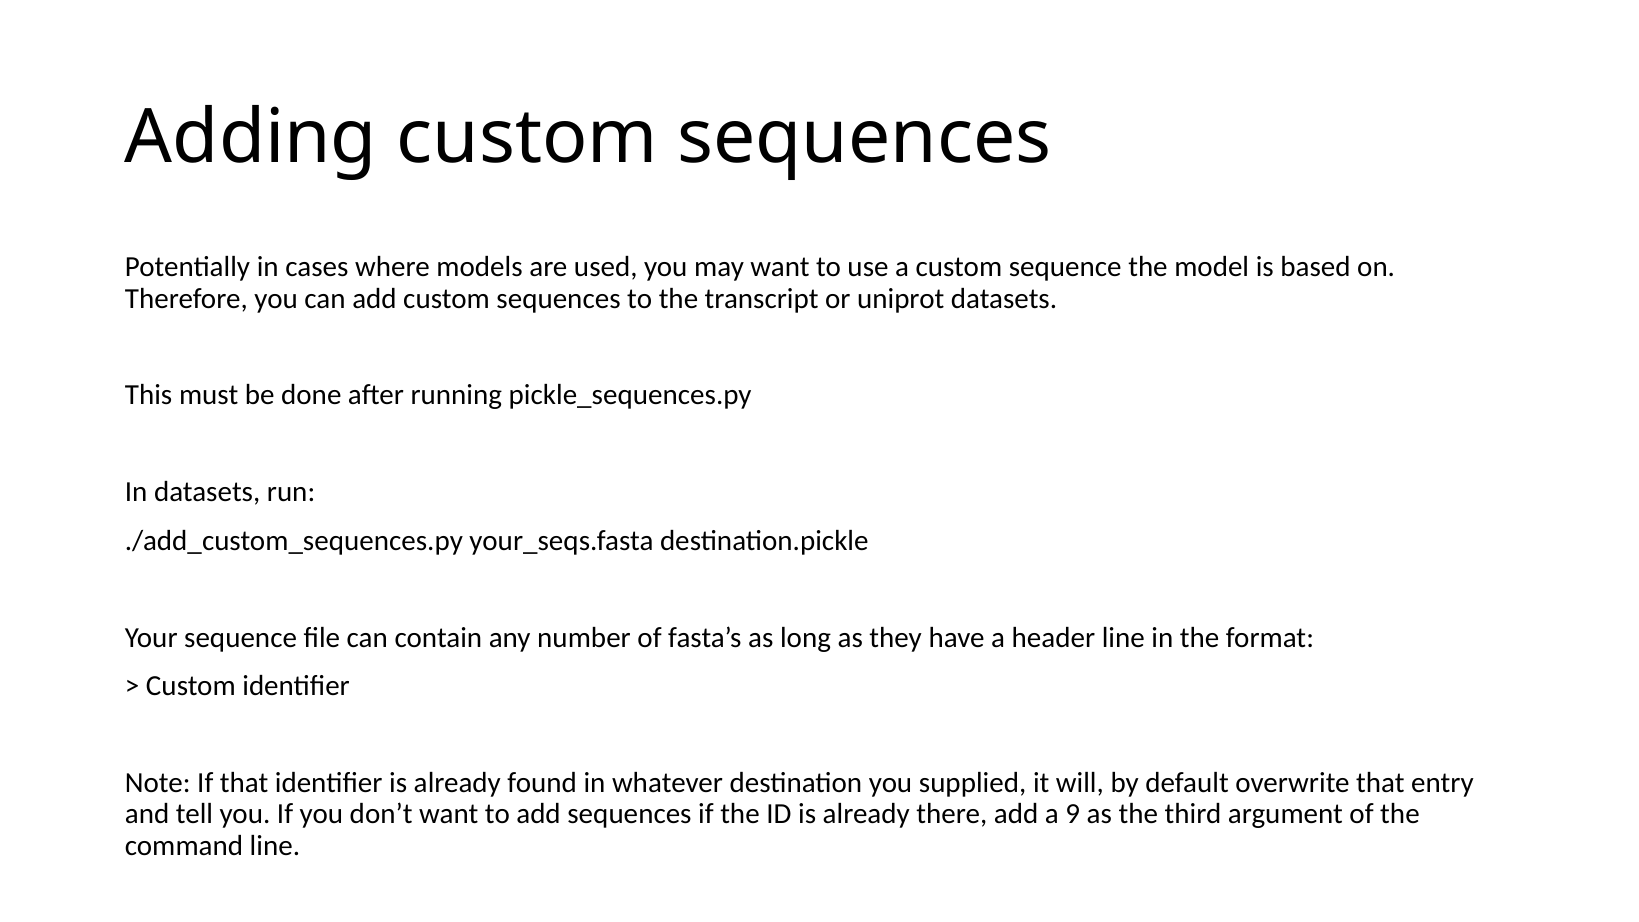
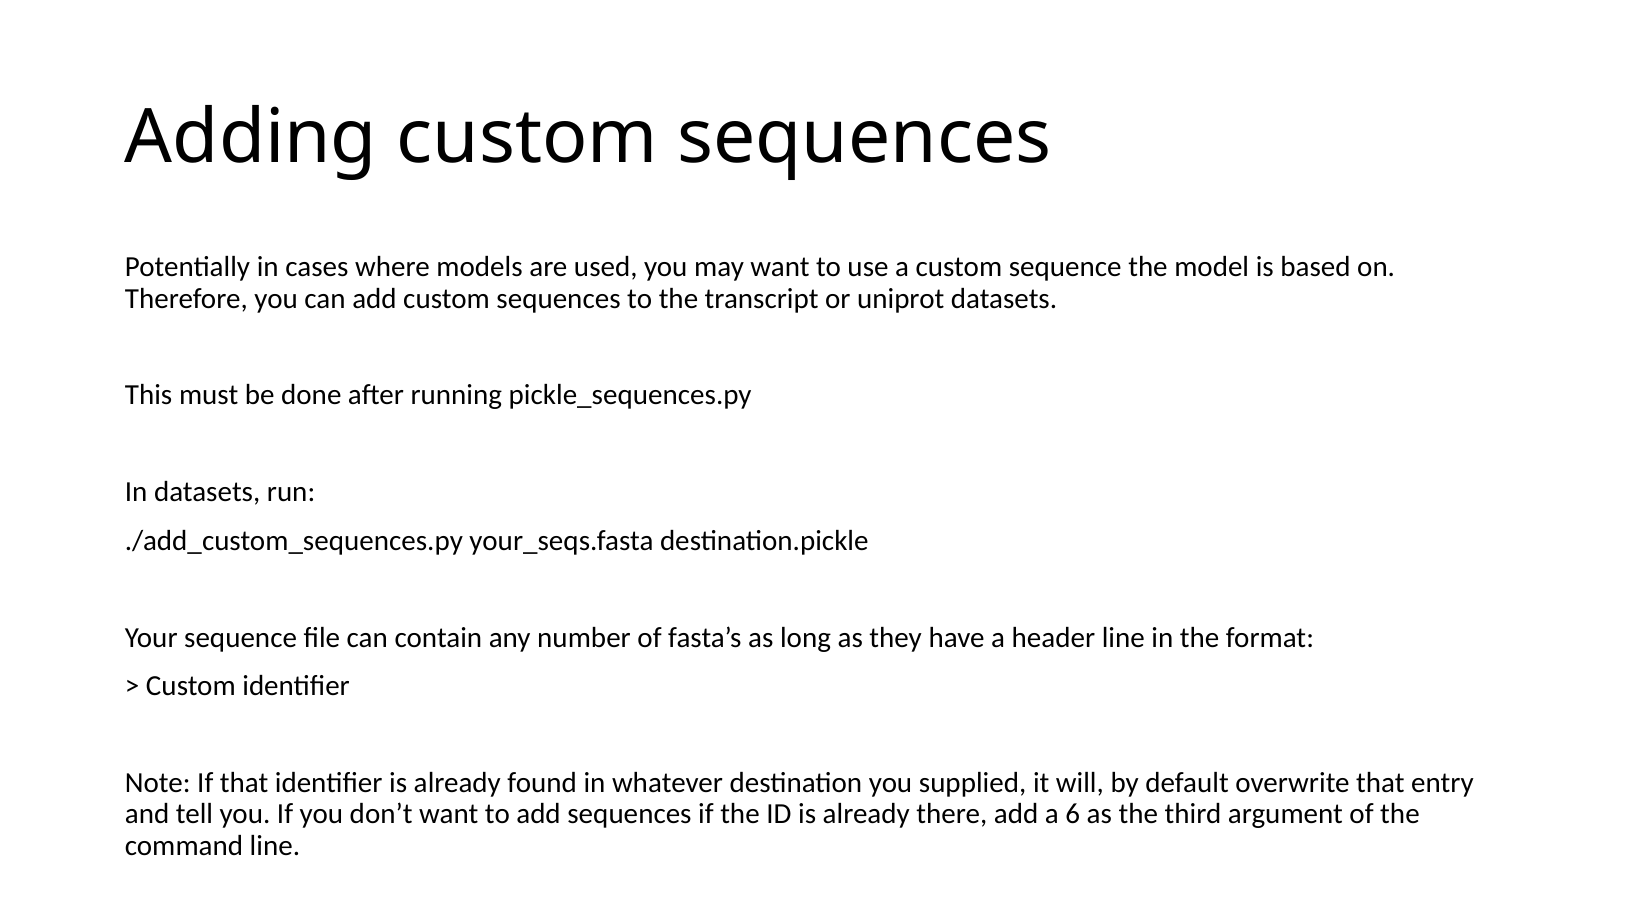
9: 9 -> 6
